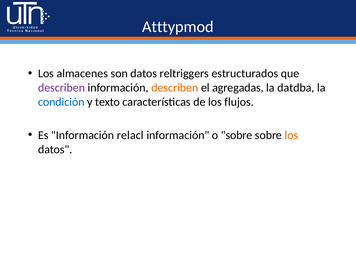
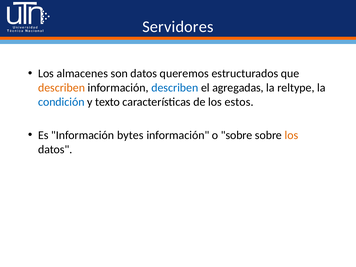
Atttypmod: Atttypmod -> Servidores
reltriggers: reltriggers -> queremos
describen at (62, 88) colour: purple -> orange
describen at (175, 88) colour: orange -> blue
datdba: datdba -> reltype
flujos: flujos -> estos
relacl: relacl -> bytes
